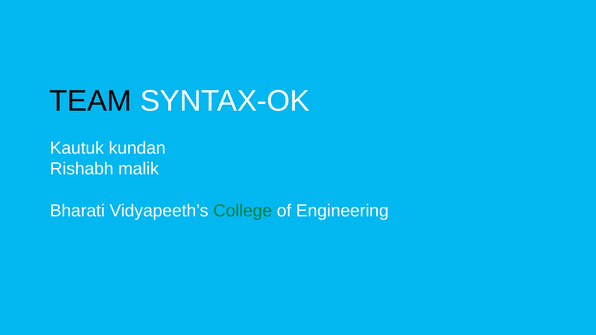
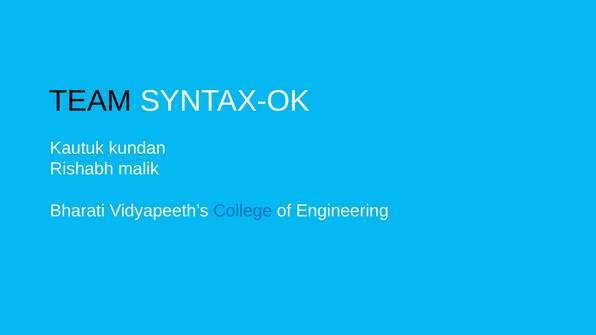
College colour: green -> blue
